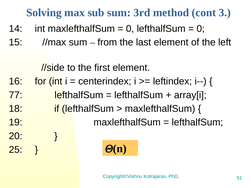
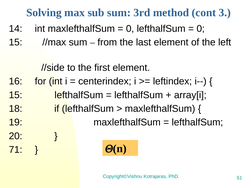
77 at (16, 95): 77 -> 15
25: 25 -> 71
